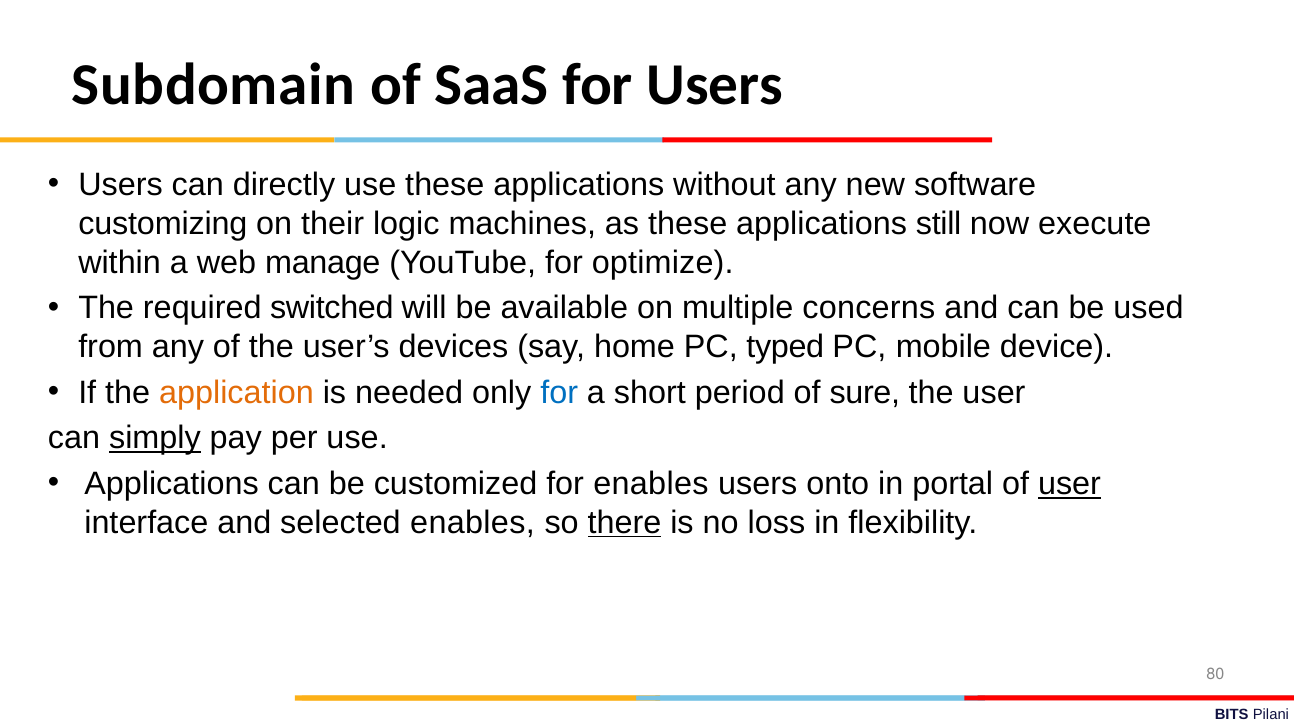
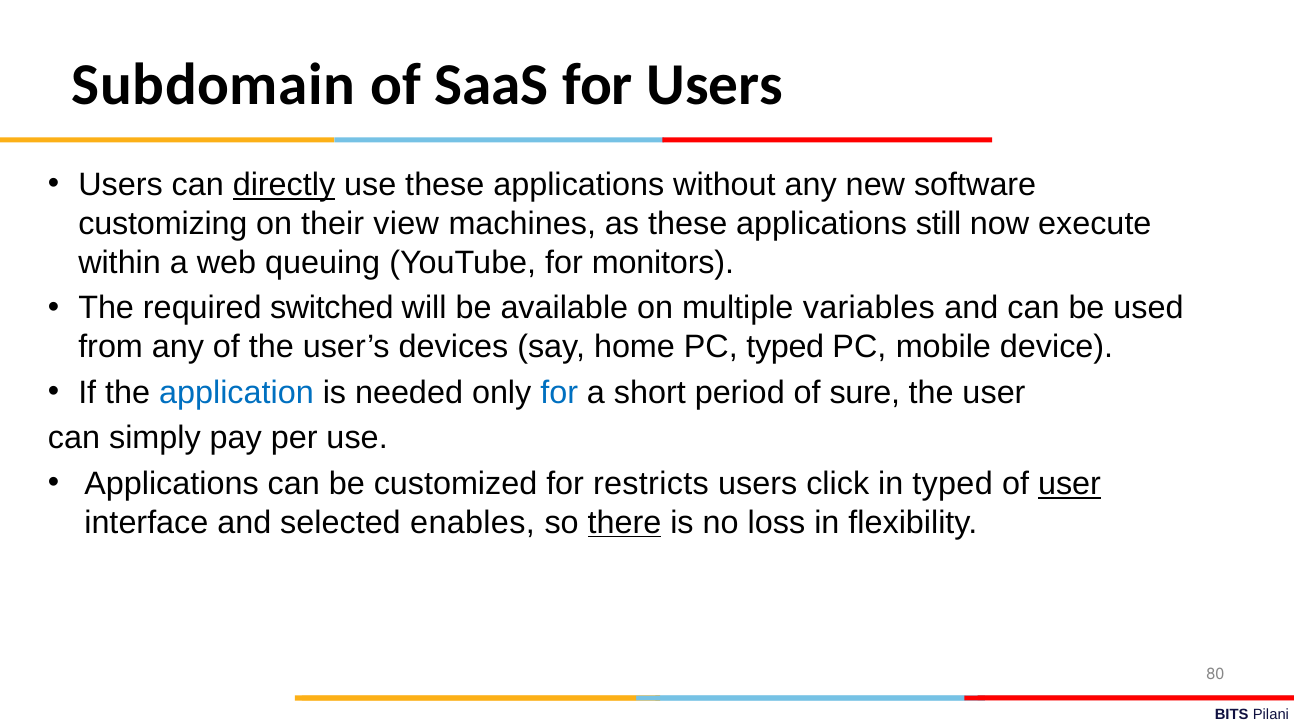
directly underline: none -> present
logic: logic -> view
manage: manage -> queuing
optimize: optimize -> monitors
concerns: concerns -> variables
application colour: orange -> blue
simply underline: present -> none
for enables: enables -> restricts
onto: onto -> click
in portal: portal -> typed
